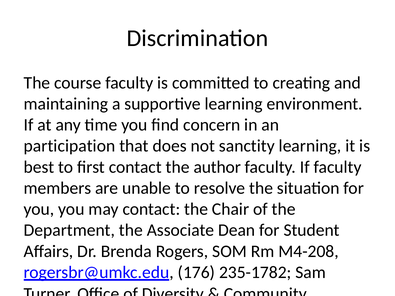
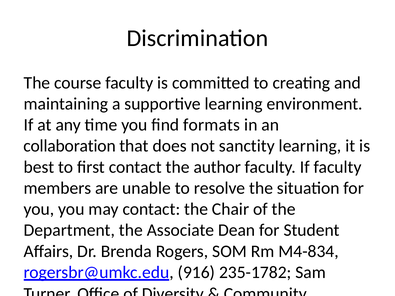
concern: concern -> formats
participation: participation -> collaboration
M4-208: M4-208 -> M4-834
176: 176 -> 916
